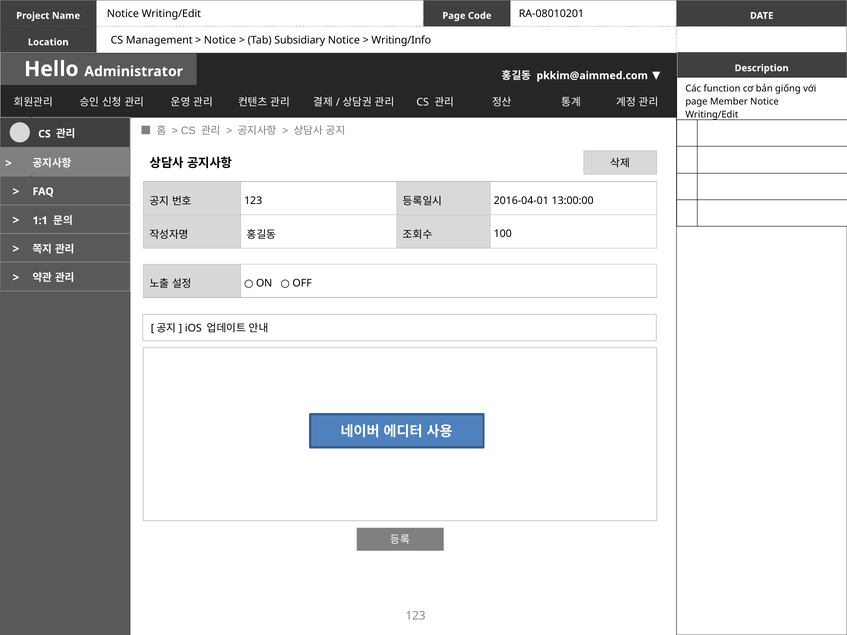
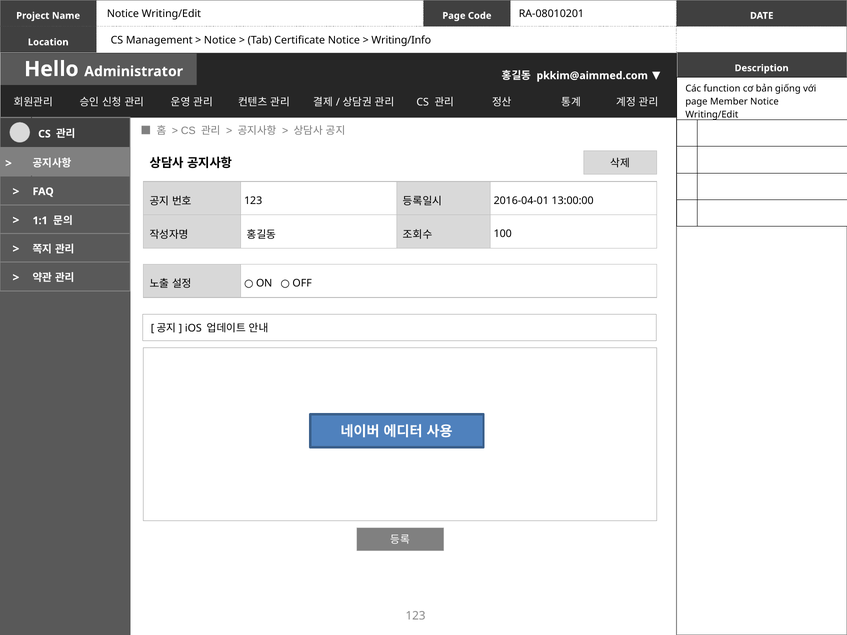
Subsidiary: Subsidiary -> Certificate
